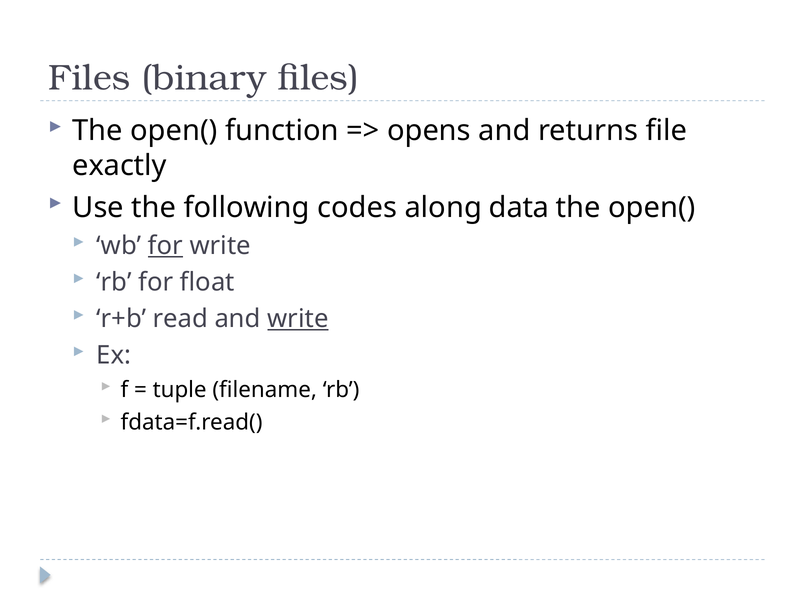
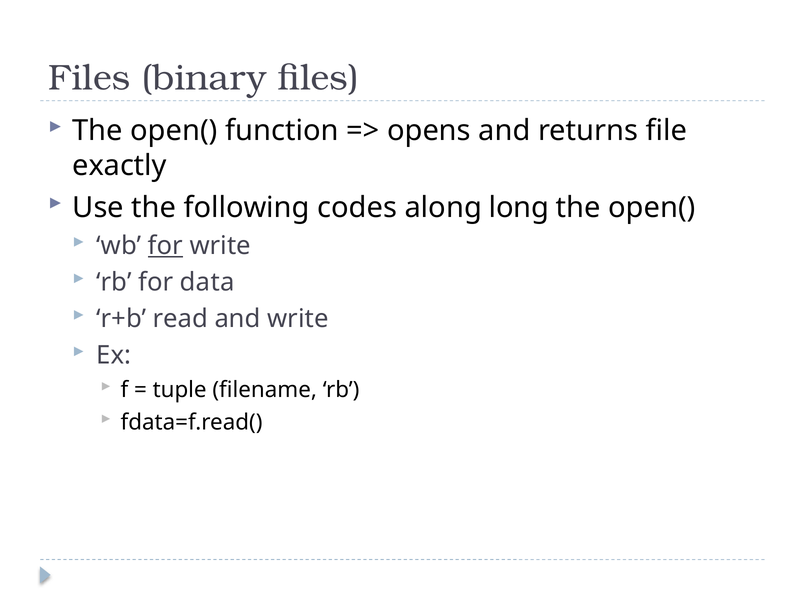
data: data -> long
float: float -> data
write at (298, 319) underline: present -> none
